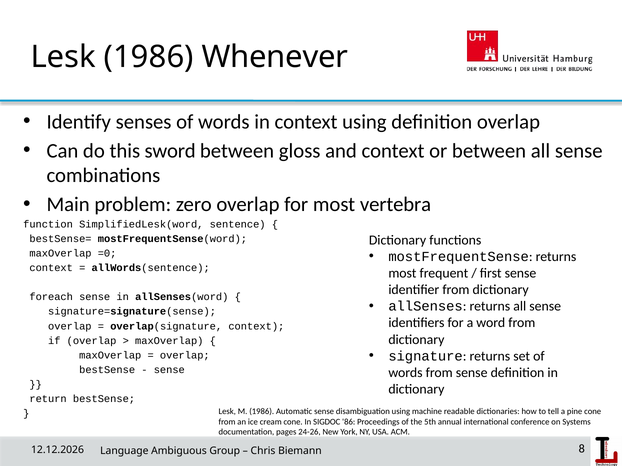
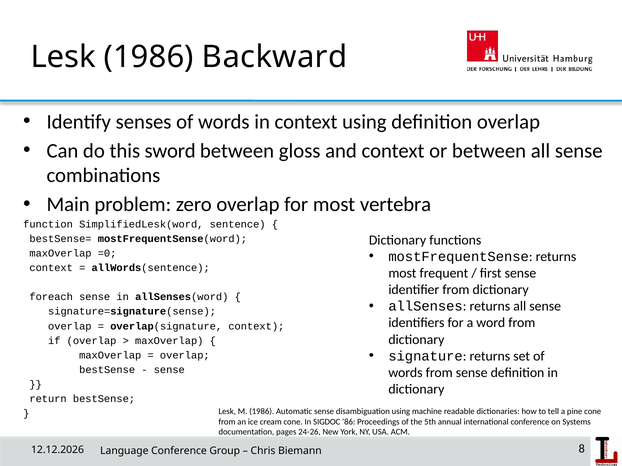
Whenever: Whenever -> Backward
Language Ambiguous: Ambiguous -> Conference
